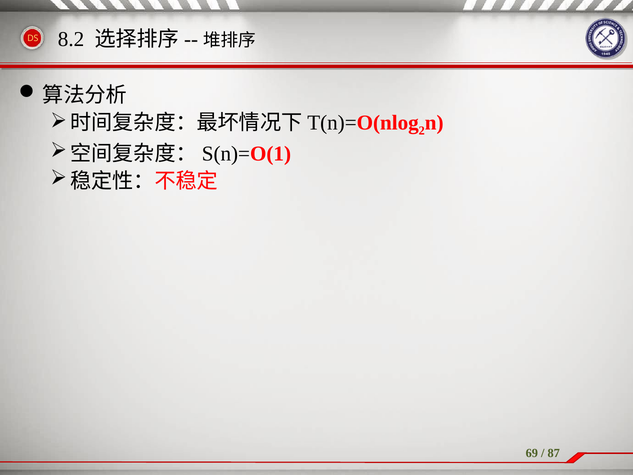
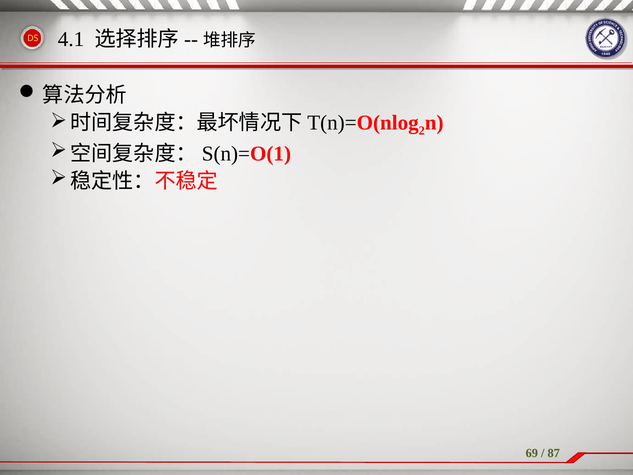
8.2: 8.2 -> 4.1
